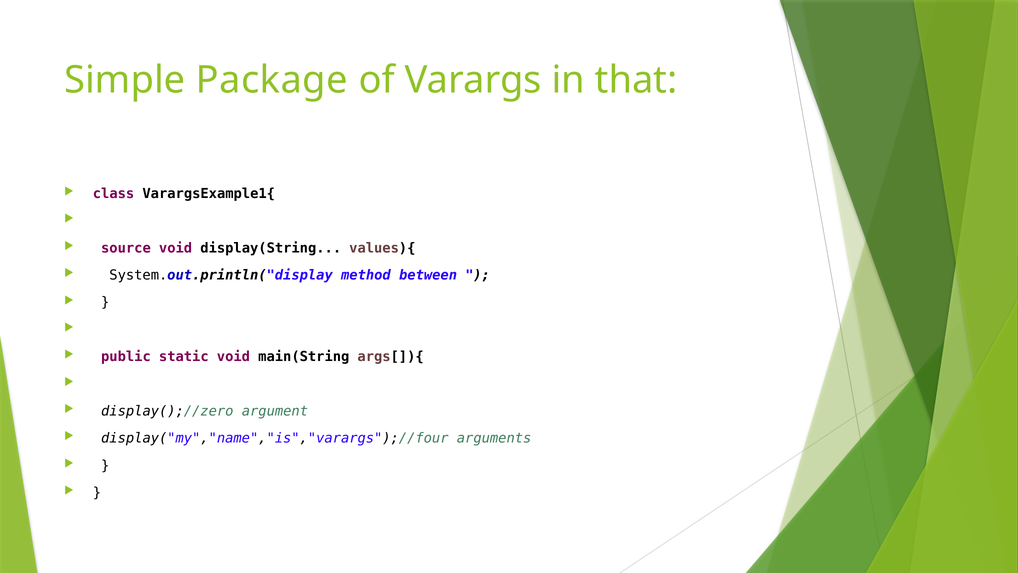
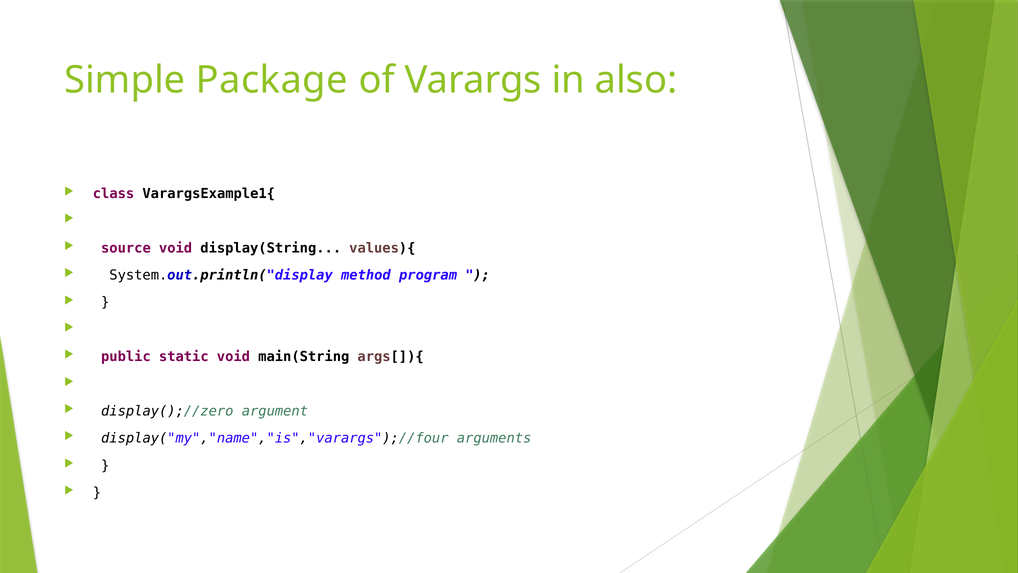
that: that -> also
between: between -> program
